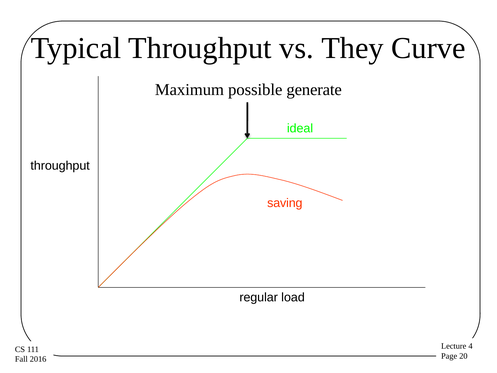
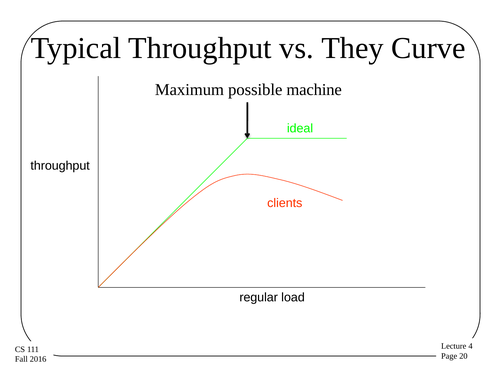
generate: generate -> machine
saving: saving -> clients
